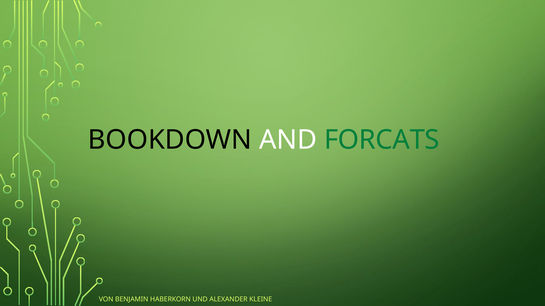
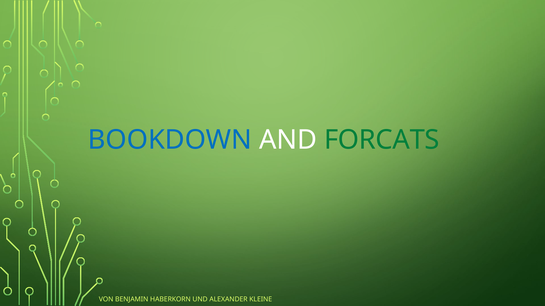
BOOKDOWN colour: black -> blue
